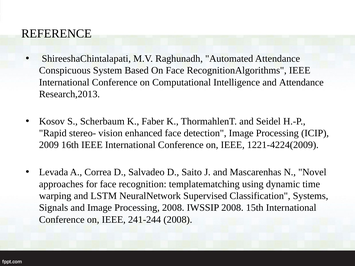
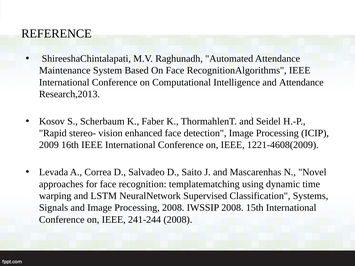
Conspicuous: Conspicuous -> Maintenance
1221-4224(2009: 1221-4224(2009 -> 1221-4608(2009
